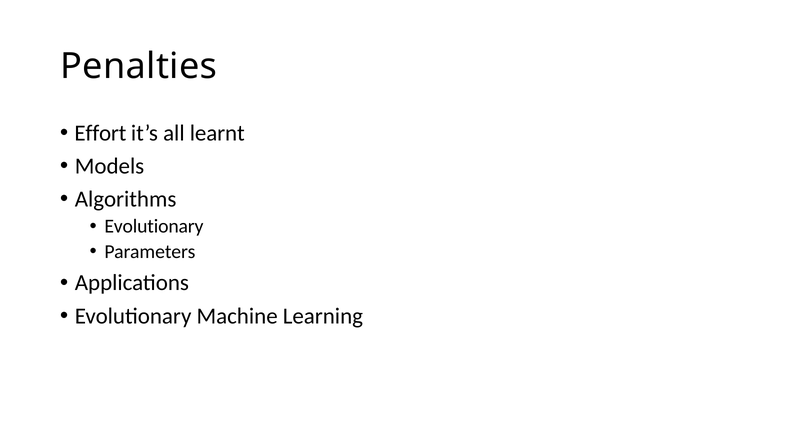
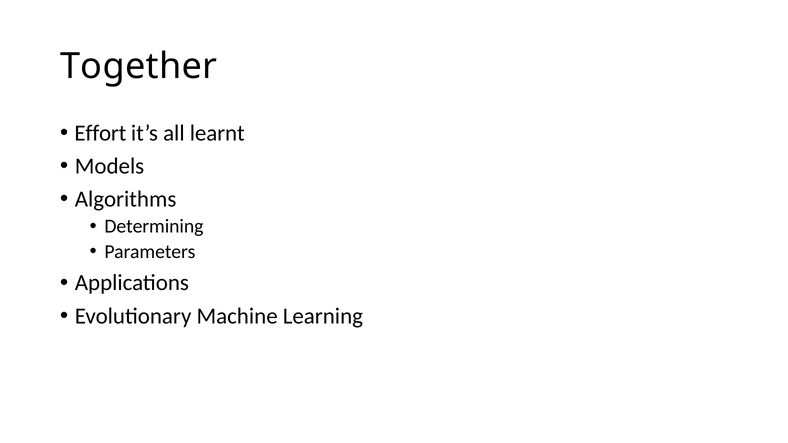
Penalties: Penalties -> Together
Evolutionary at (154, 226): Evolutionary -> Determining
